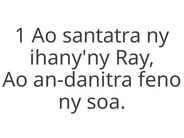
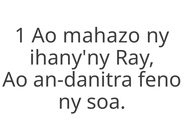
santatra: santatra -> mahazo
